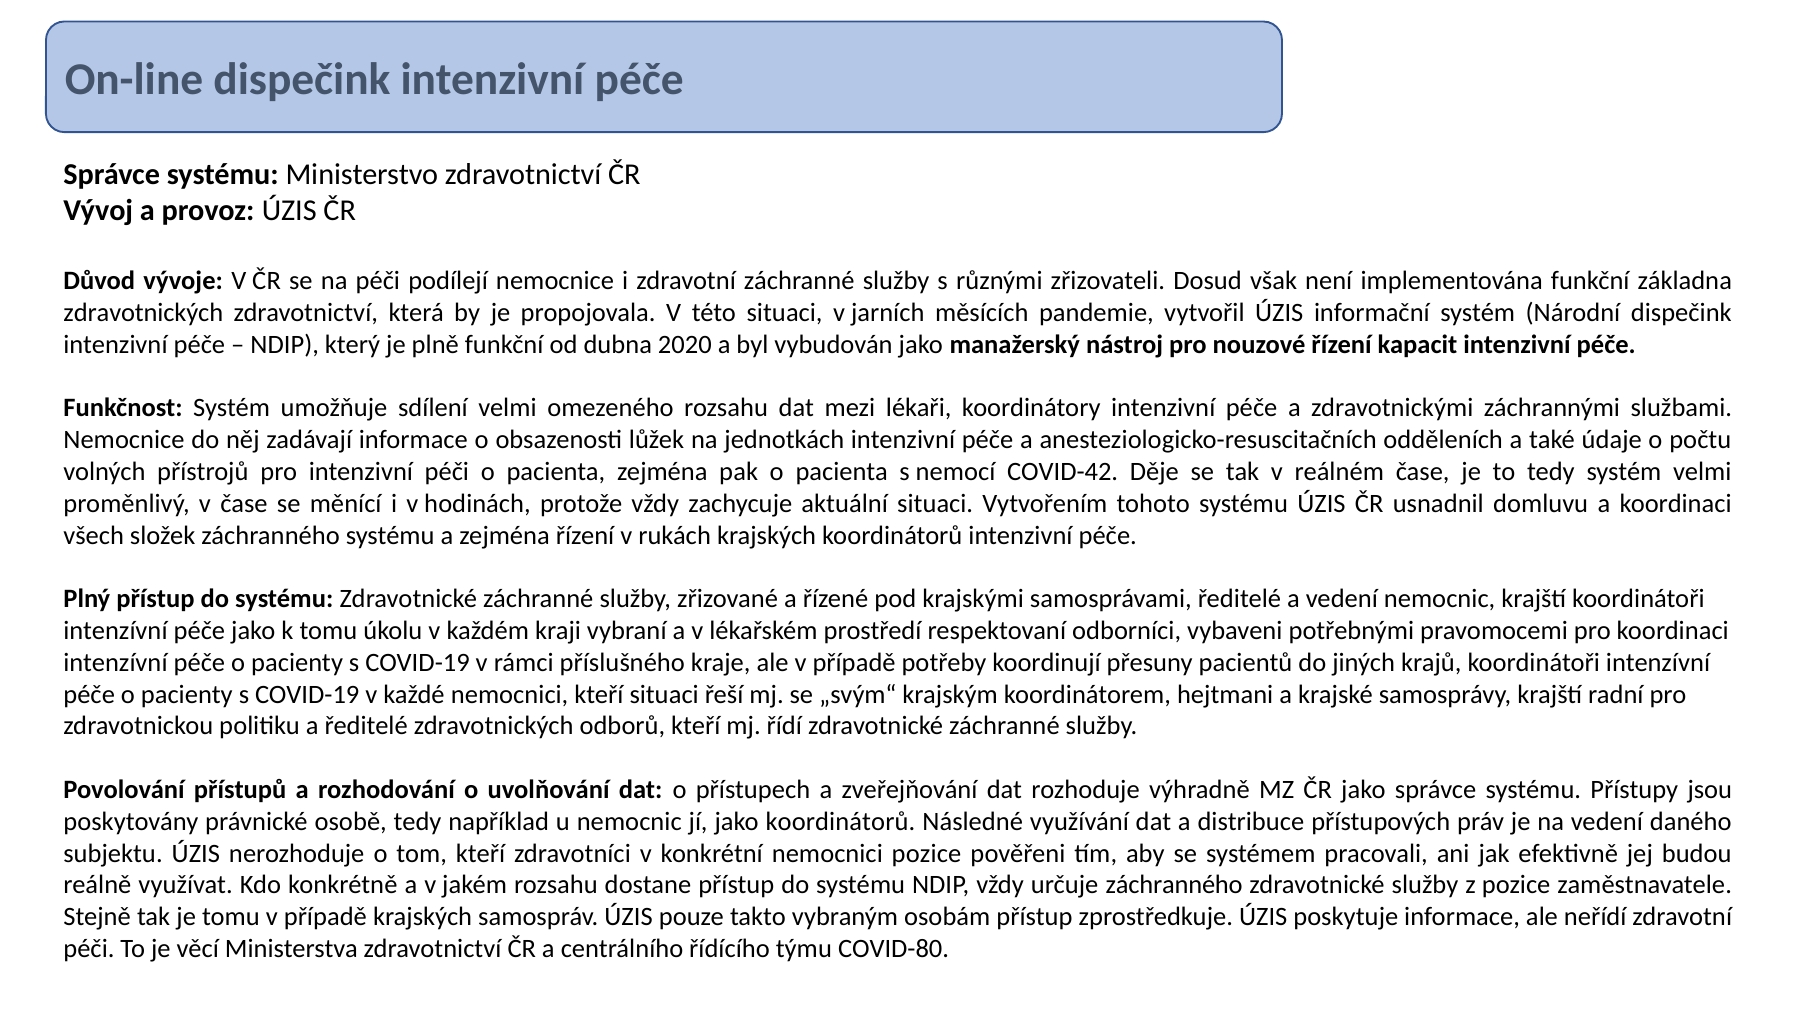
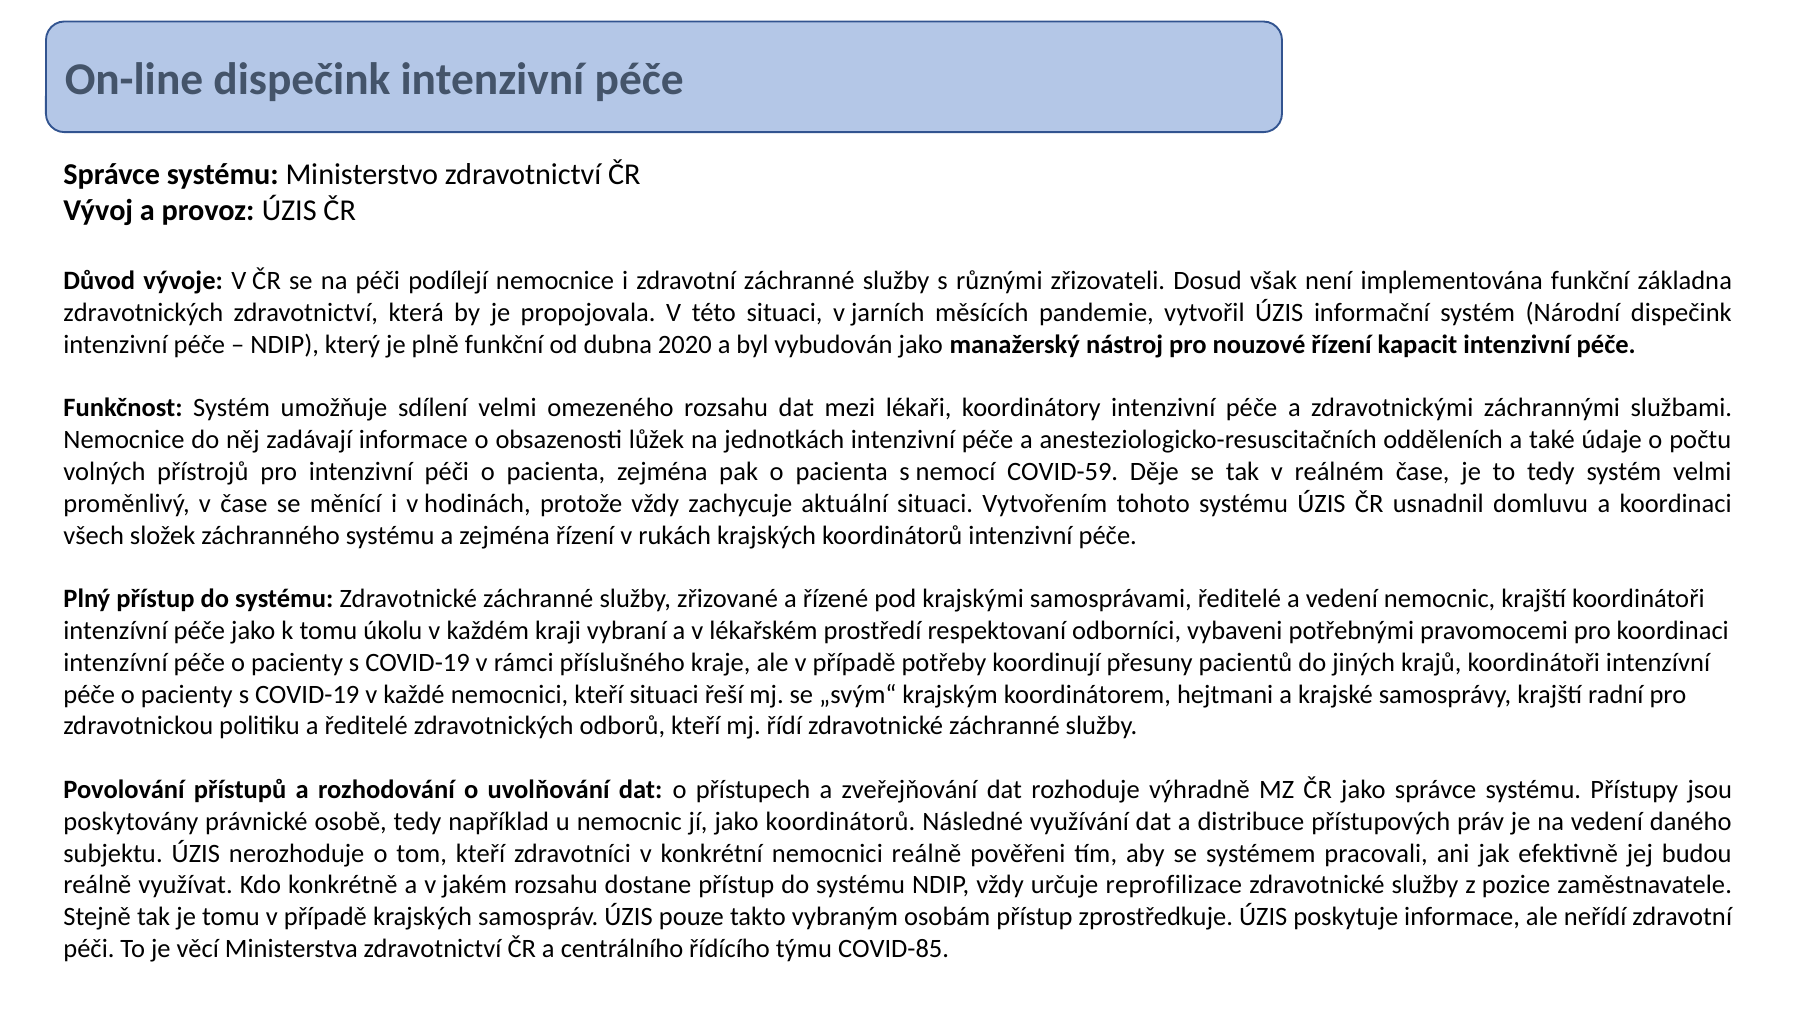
COVID-42: COVID-42 -> COVID-59
nemocnici pozice: pozice -> reálně
určuje záchranného: záchranného -> reprofilizace
COVID-80: COVID-80 -> COVID-85
